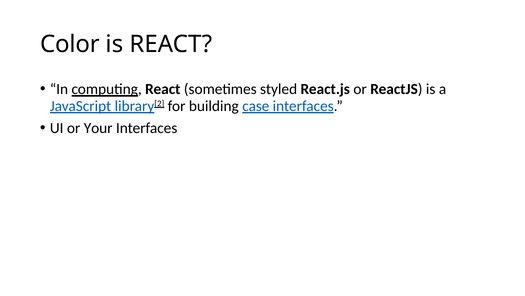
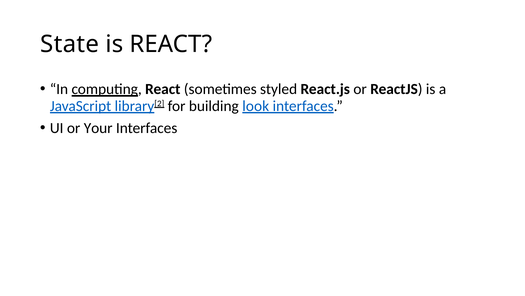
Color: Color -> State
case: case -> look
